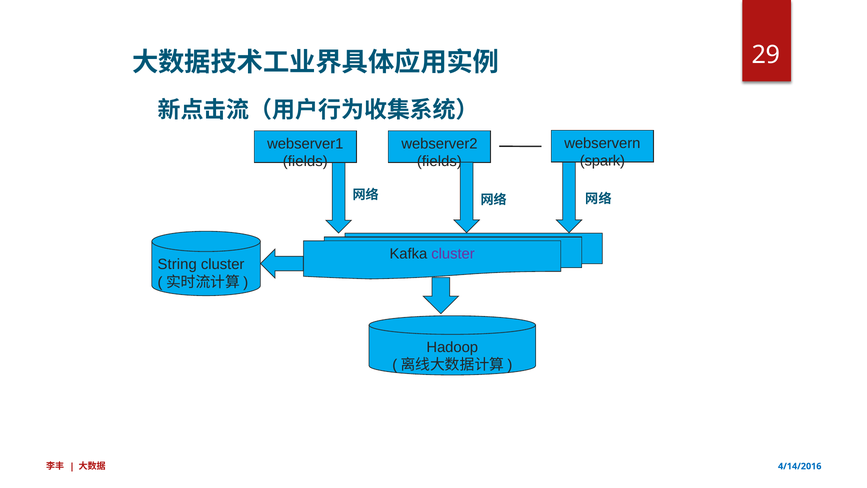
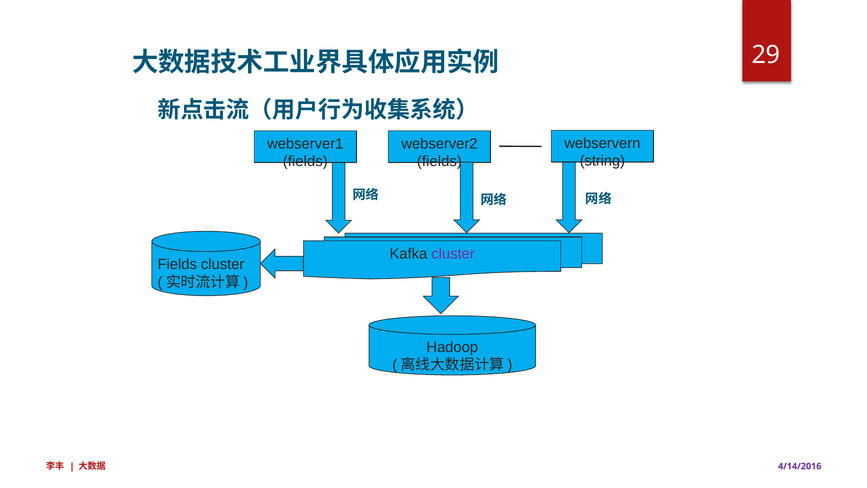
spark: spark -> string
String at (177, 264): String -> Fields
4/14/2016 colour: blue -> purple
